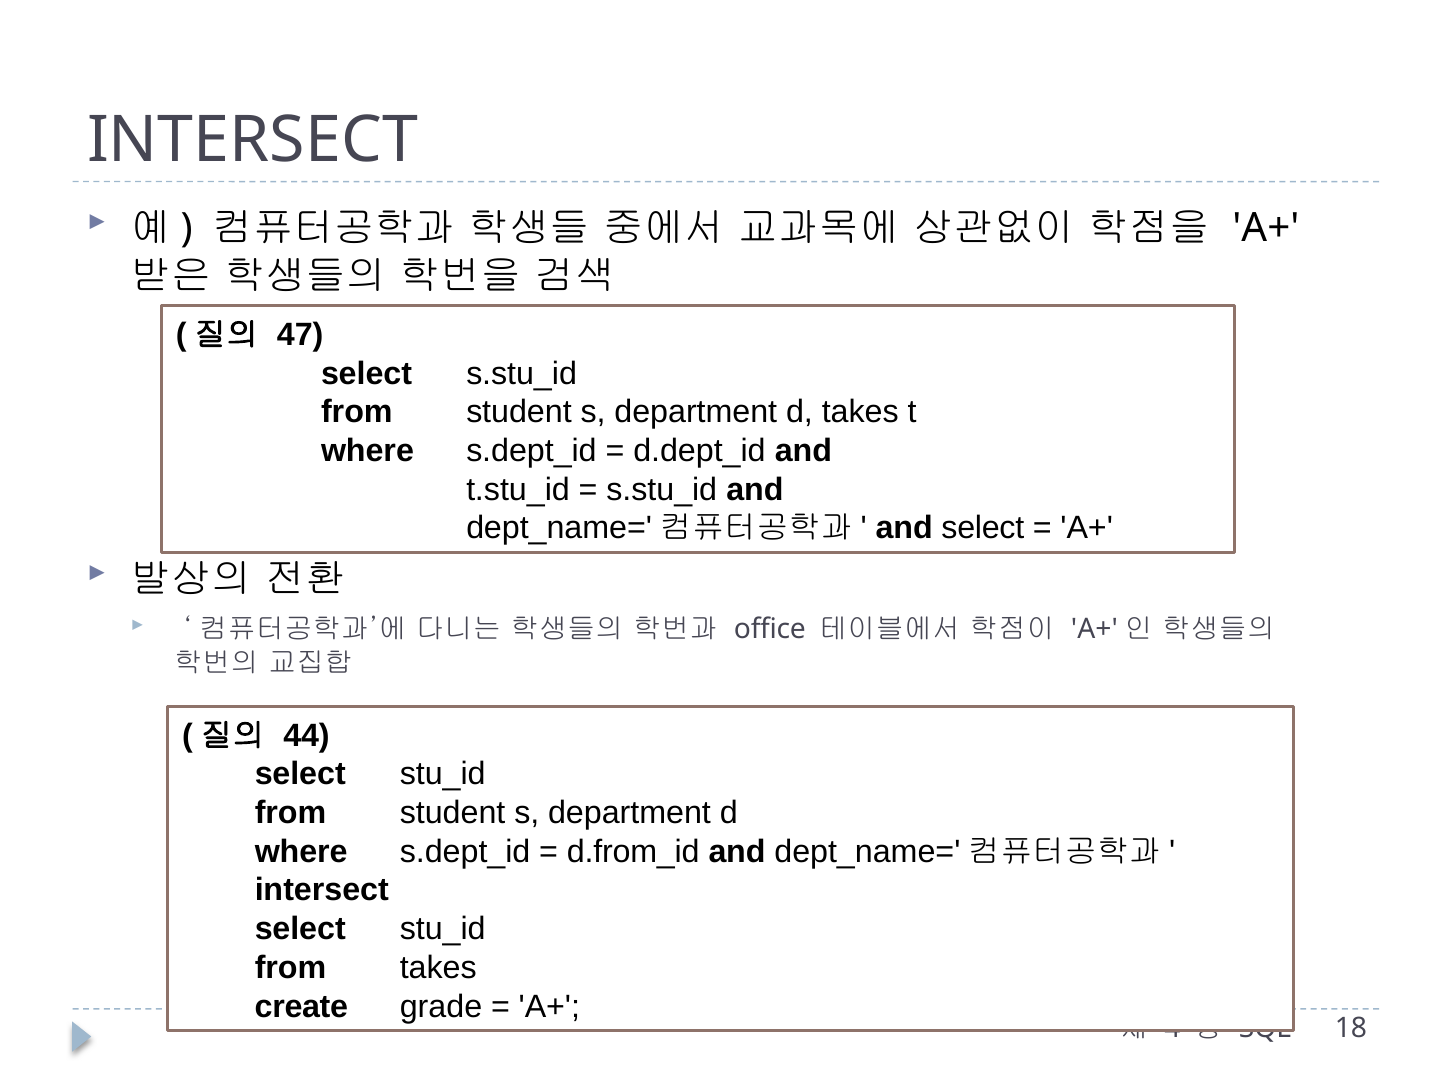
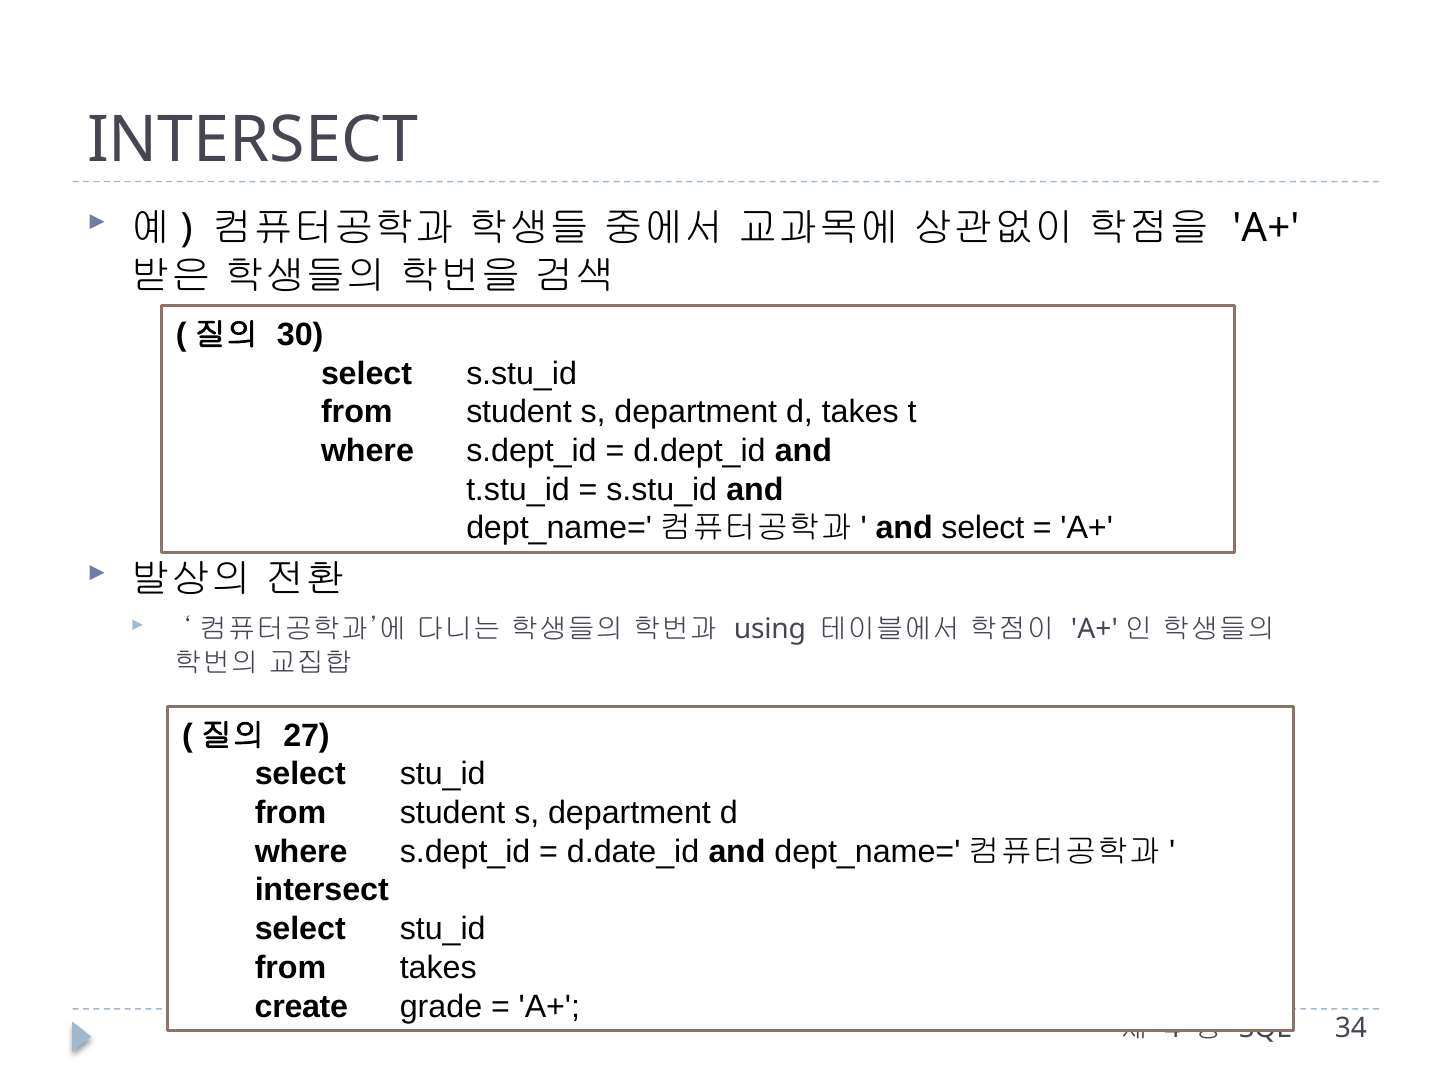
47: 47 -> 30
office: office -> using
44: 44 -> 27
d.from_id: d.from_id -> d.date_id
18: 18 -> 34
